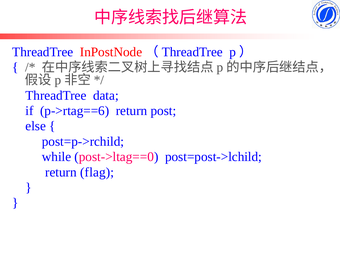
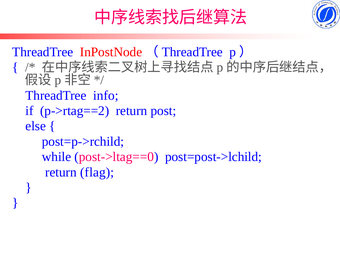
data: data -> info
p->rtag==6: p->rtag==6 -> p->rtag==2
